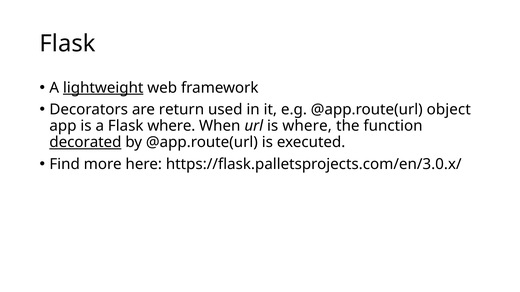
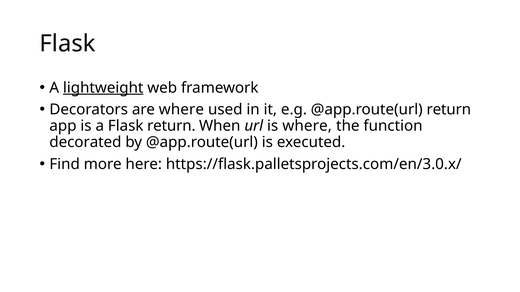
are return: return -> where
@app.route(url object: object -> return
Flask where: where -> return
decorated underline: present -> none
